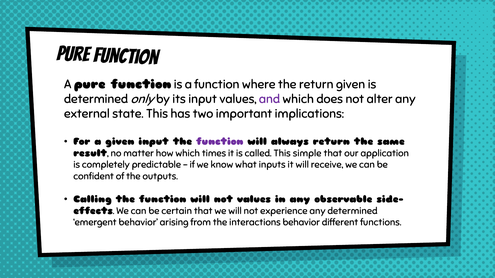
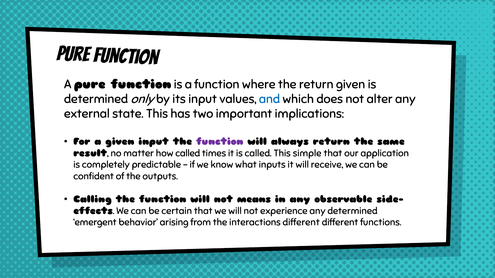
and colour: purple -> blue
how which: which -> called
not values: values -> means
interactions behavior: behavior -> different
